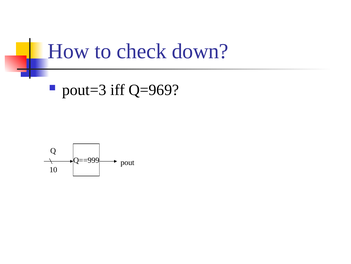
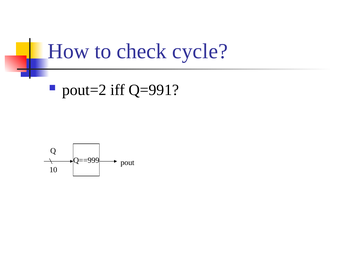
down: down -> cycle
pout=3: pout=3 -> pout=2
Q=969: Q=969 -> Q=991
